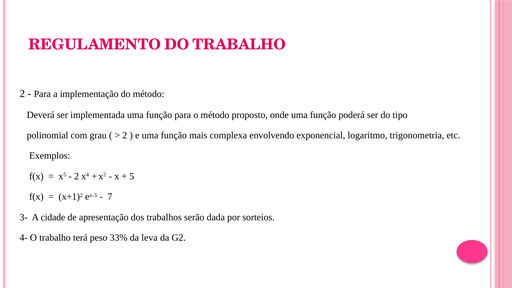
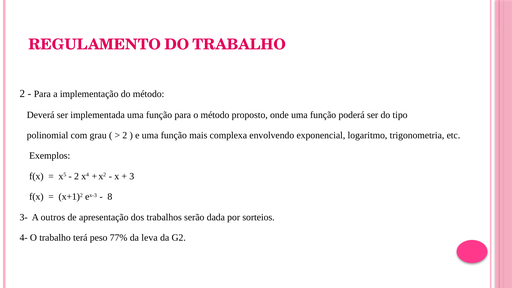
5: 5 -> 3
7: 7 -> 8
cidade: cidade -> outros
33%: 33% -> 77%
